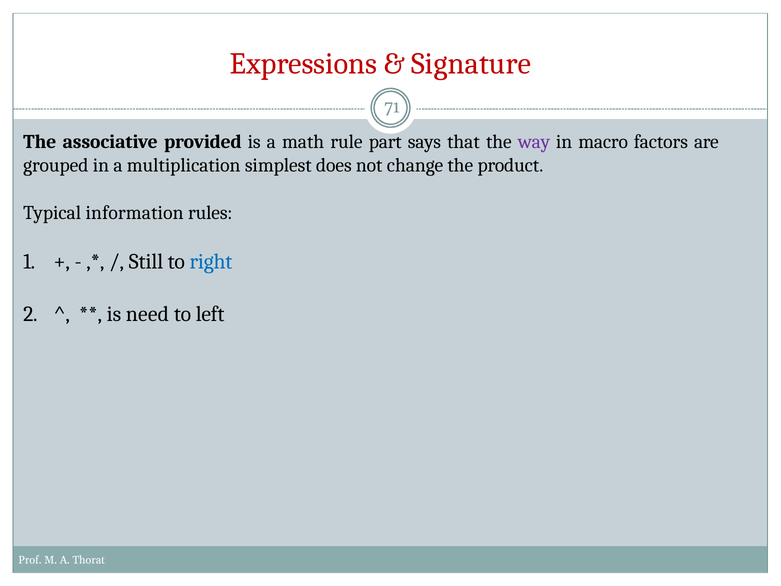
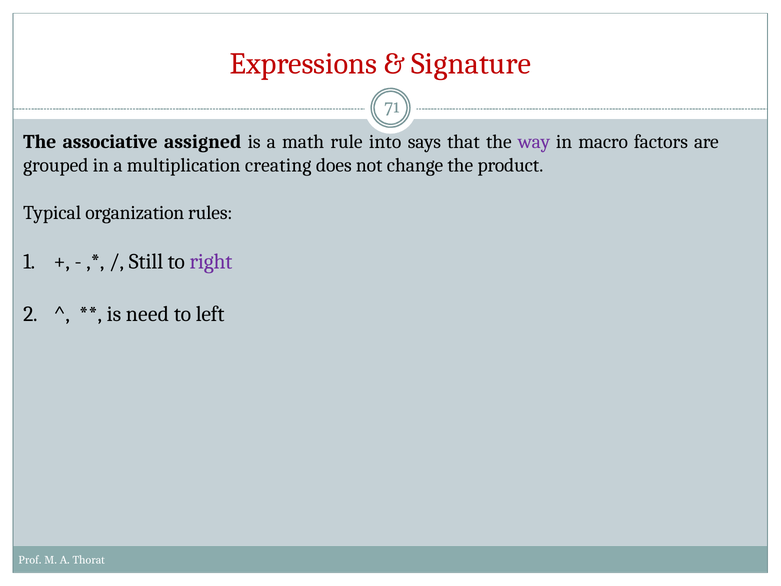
provided: provided -> assigned
part: part -> into
simplest: simplest -> creating
information: information -> organization
right colour: blue -> purple
